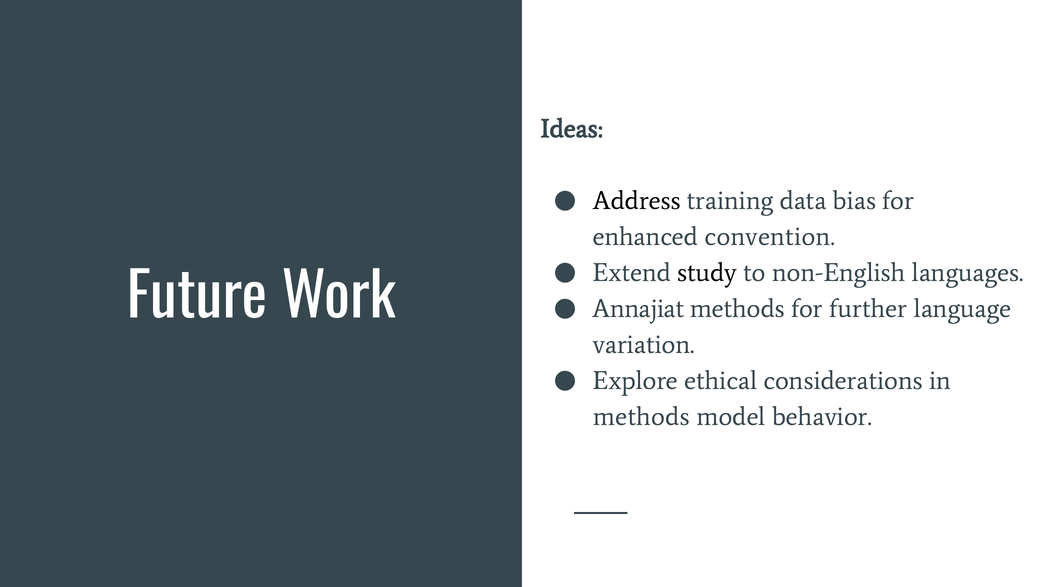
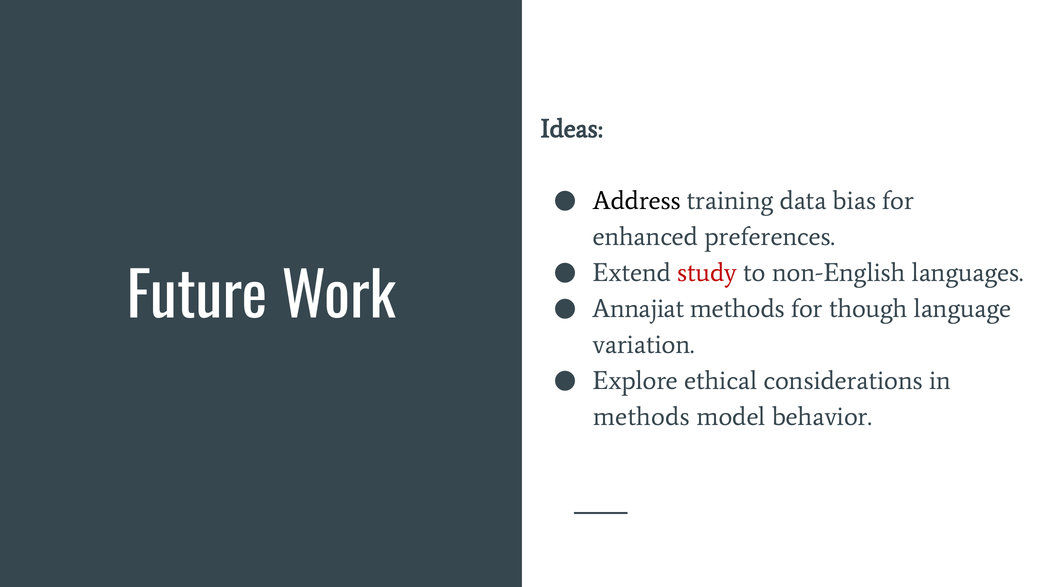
convention: convention -> preferences
study colour: black -> red
further: further -> though
